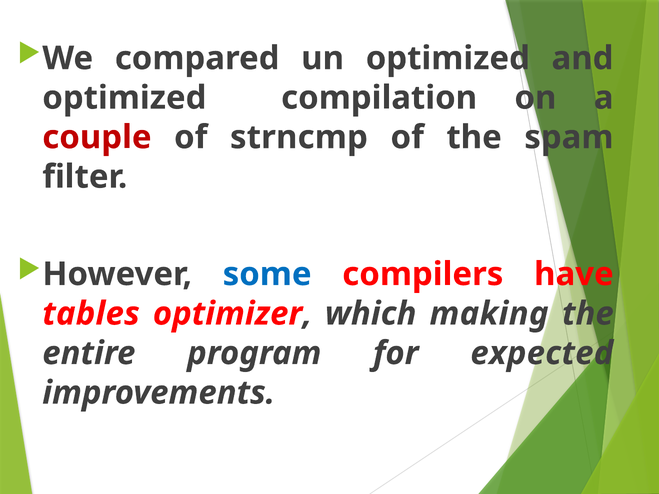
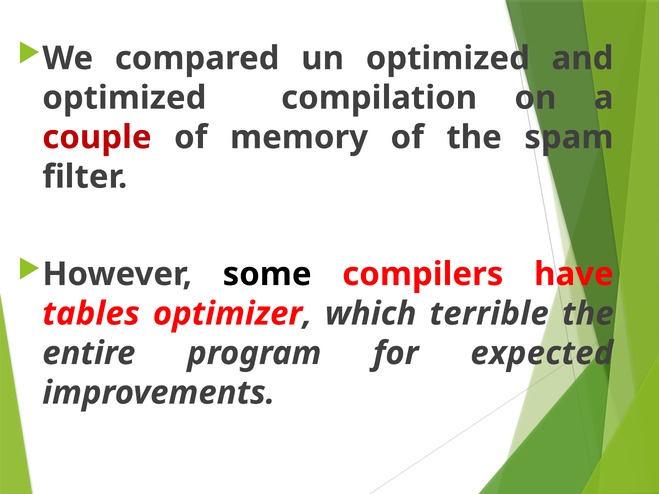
strncmp: strncmp -> memory
some colour: blue -> black
making: making -> terrible
